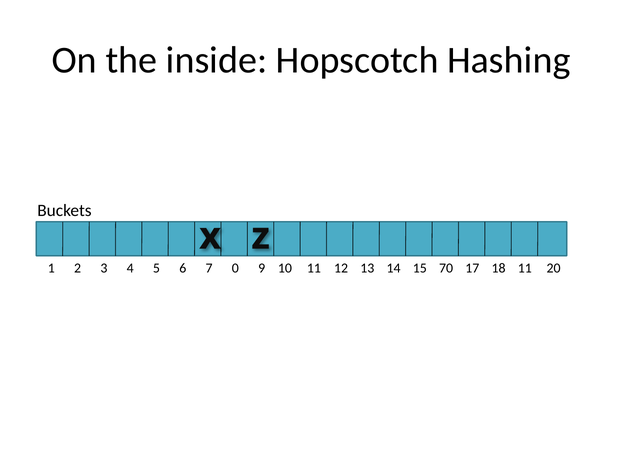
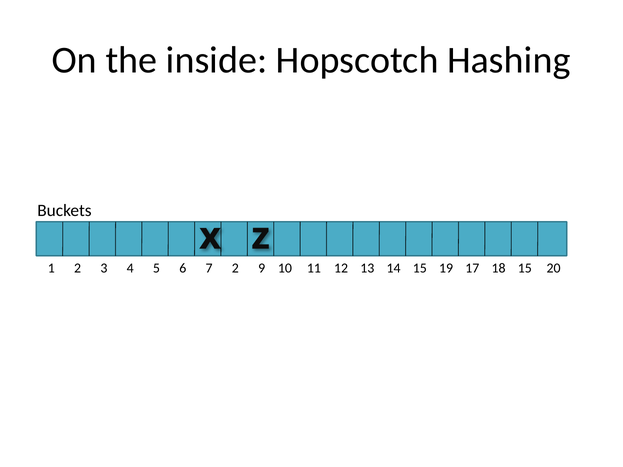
0 at (235, 268): 0 -> 2
70: 70 -> 19
18 11: 11 -> 15
